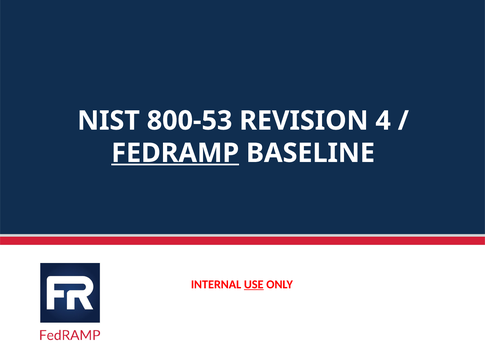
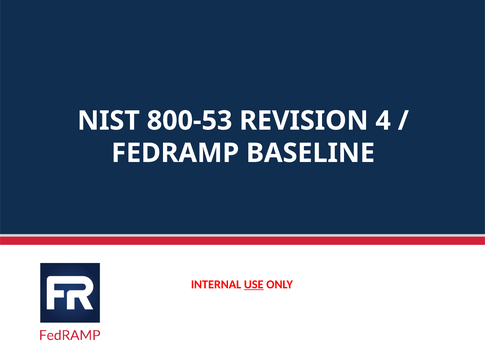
FEDRAMP underline: present -> none
